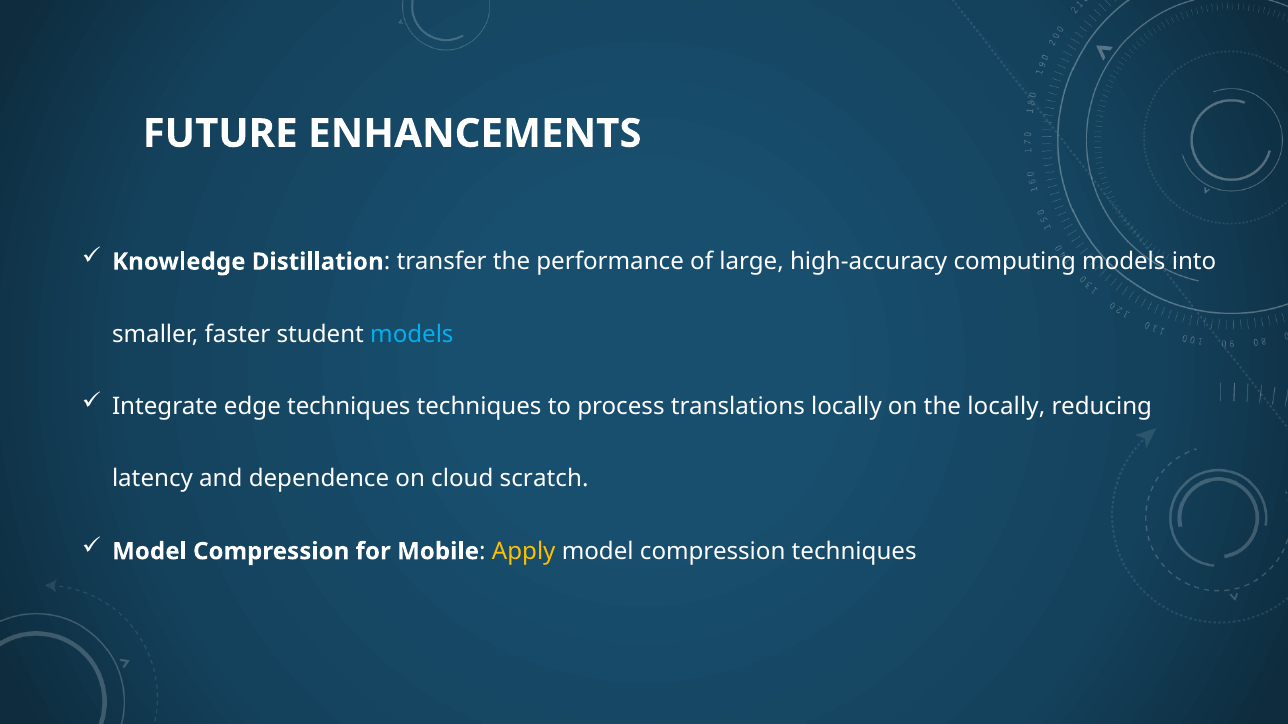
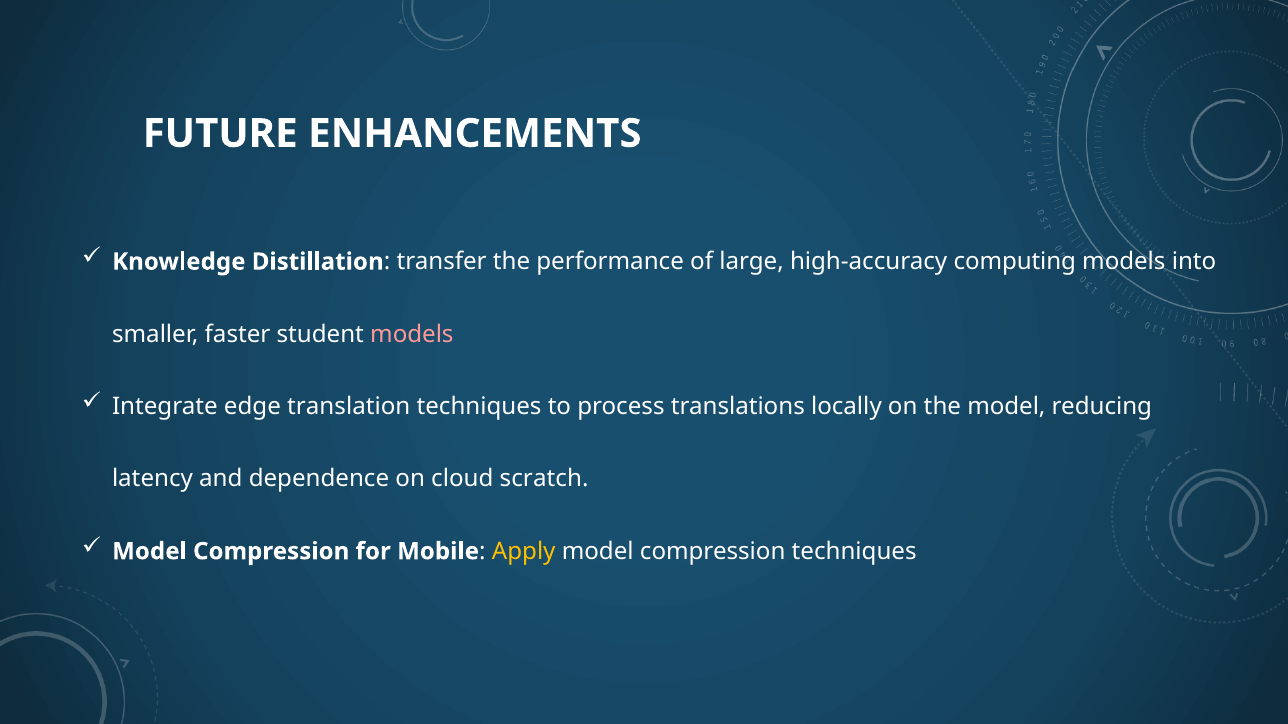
models at (412, 334) colour: light blue -> pink
edge techniques: techniques -> translation
the locally: locally -> model
